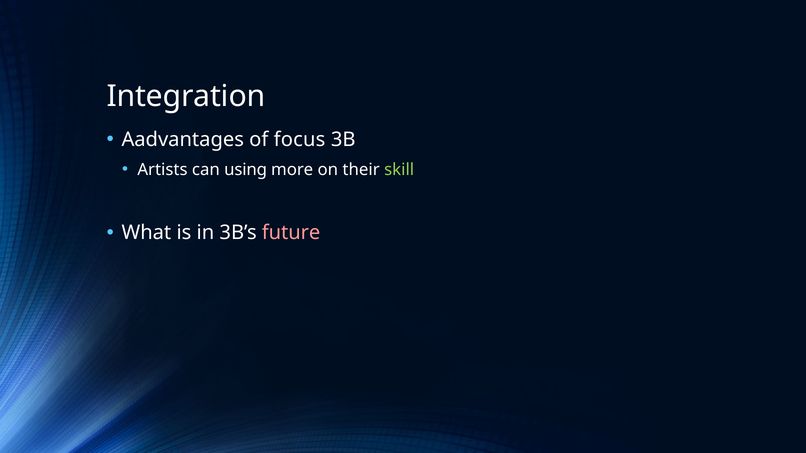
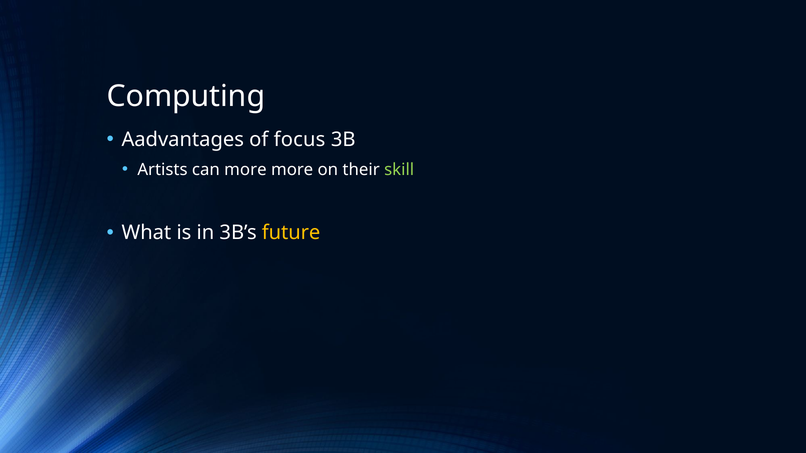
Integration: Integration -> Computing
can using: using -> more
future colour: pink -> yellow
